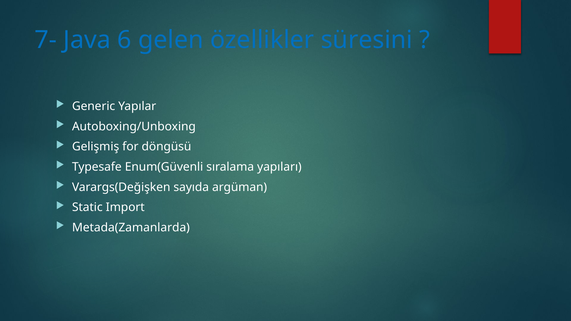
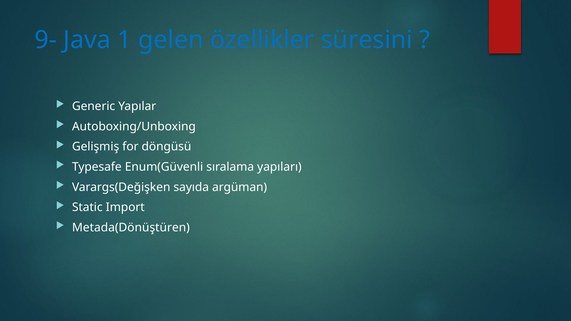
7-: 7- -> 9-
6: 6 -> 1
Metada(Zamanlarda: Metada(Zamanlarda -> Metada(Dönüştüren
